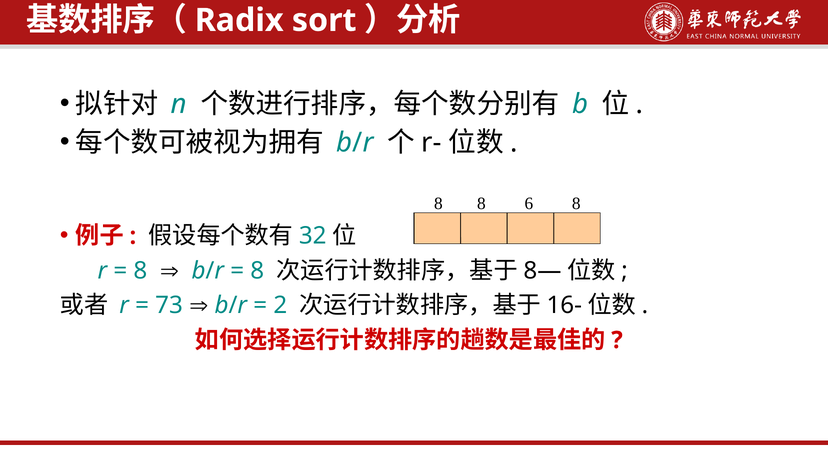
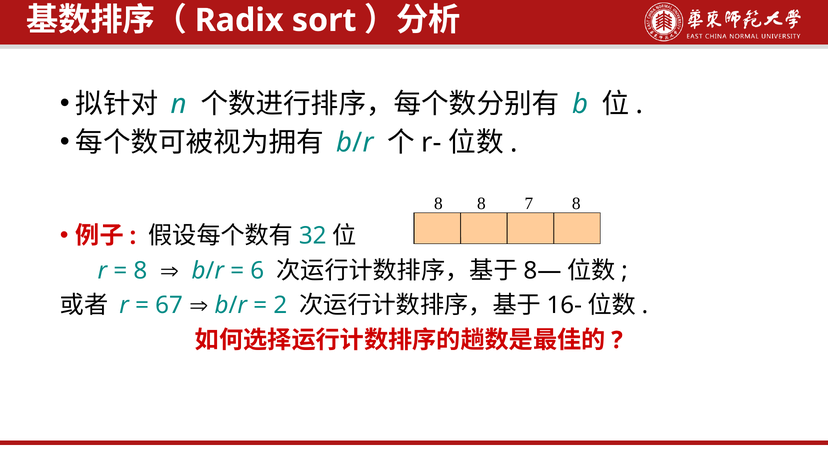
6: 6 -> 7
8 at (257, 271): 8 -> 6
73: 73 -> 67
